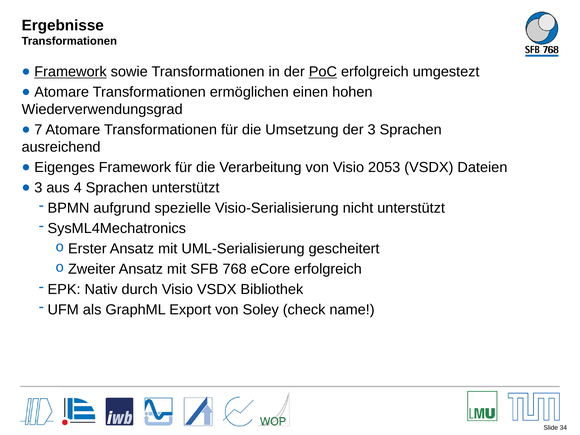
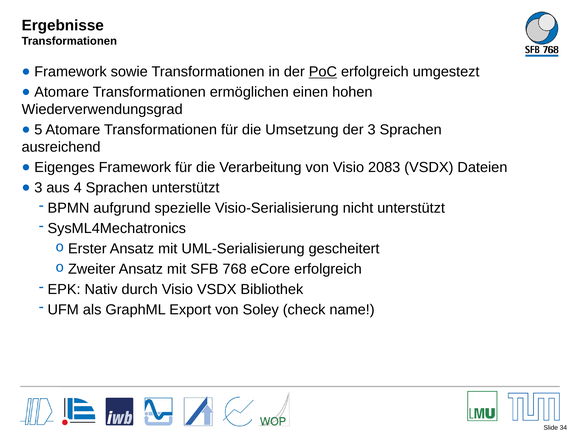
Framework at (71, 72) underline: present -> none
7: 7 -> 5
2053: 2053 -> 2083
